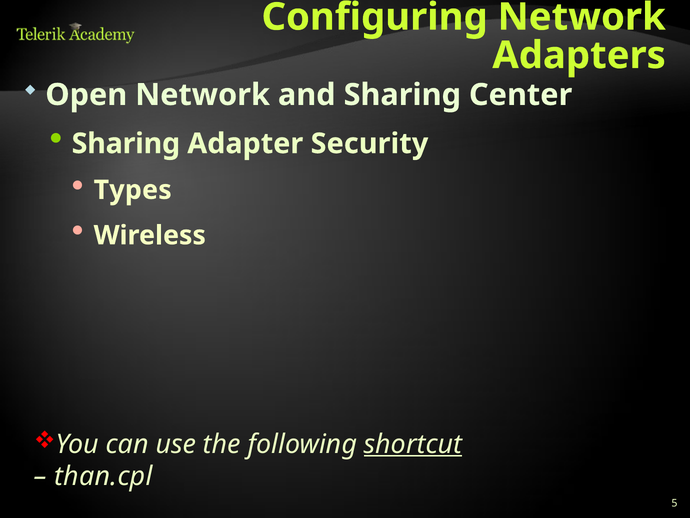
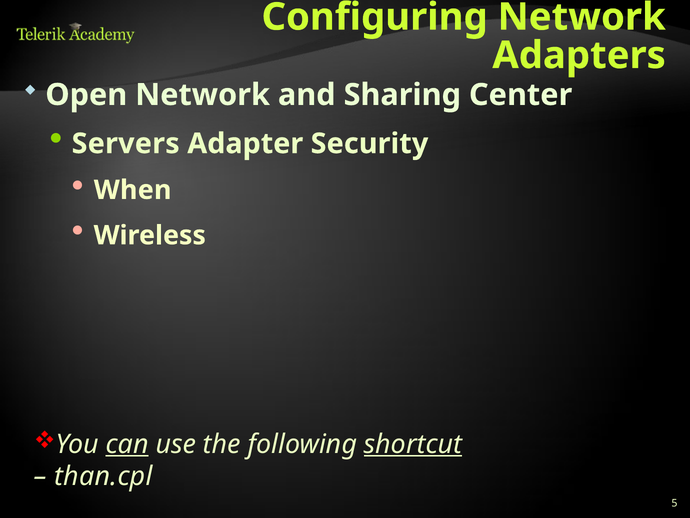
Sharing at (126, 144): Sharing -> Servers
Types: Types -> When
can underline: none -> present
